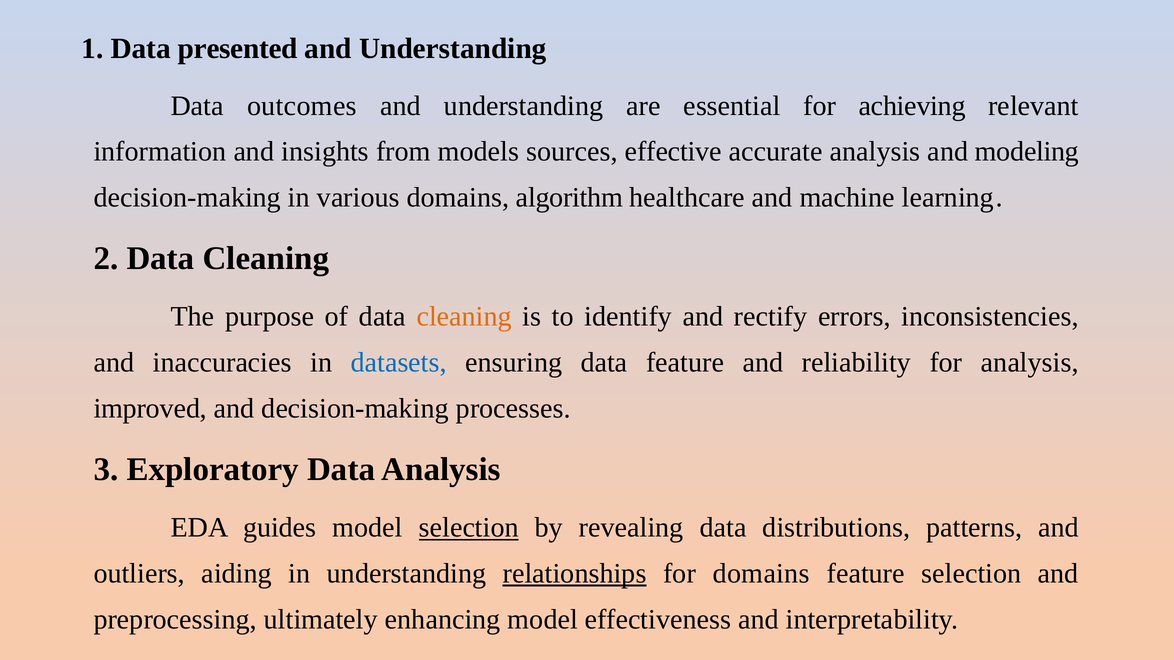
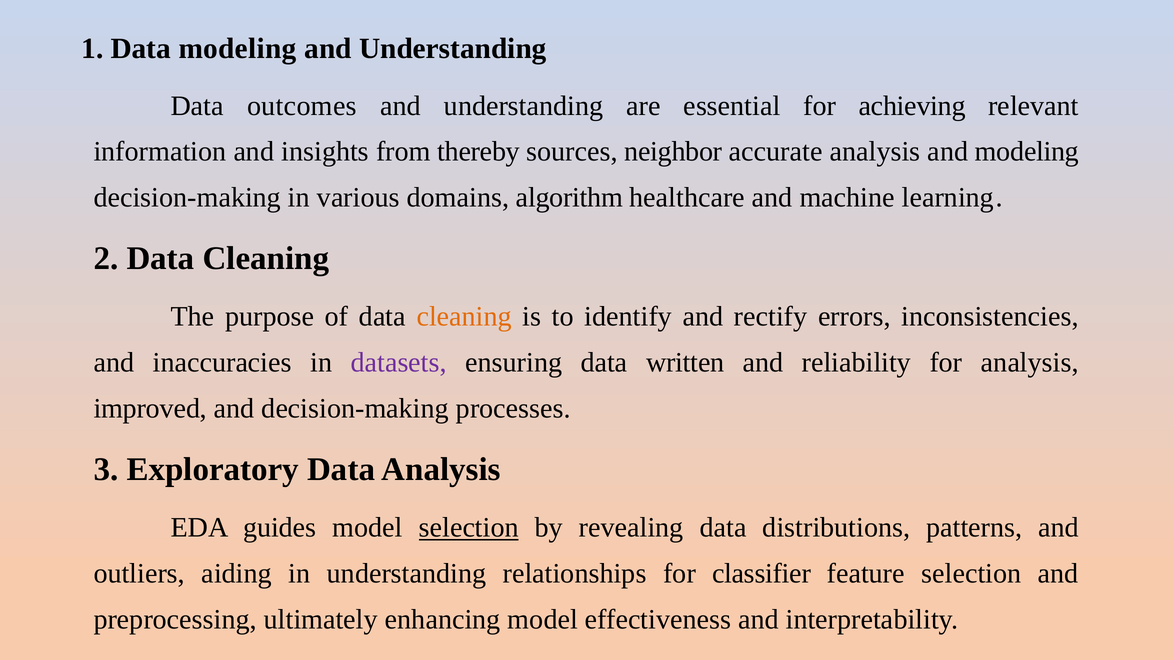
Data presented: presented -> modeling
models: models -> thereby
effective: effective -> neighbor
datasets colour: blue -> purple
data feature: feature -> written
relationships underline: present -> none
for domains: domains -> classifier
